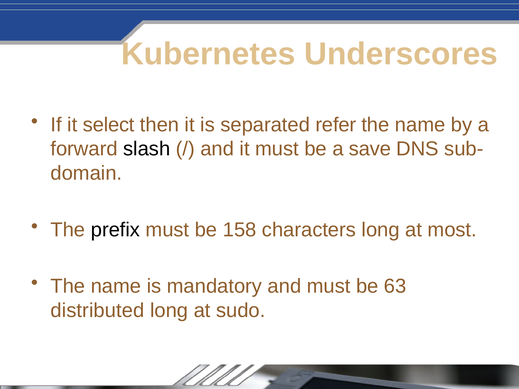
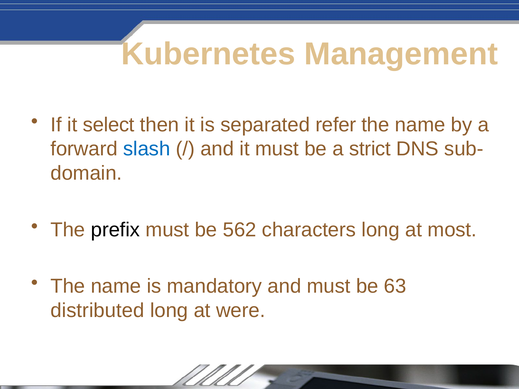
Underscores: Underscores -> Management
slash colour: black -> blue
save: save -> strict
158: 158 -> 562
sudo: sudo -> were
